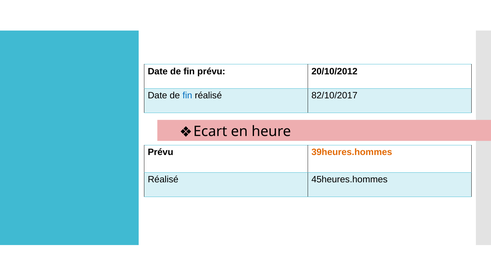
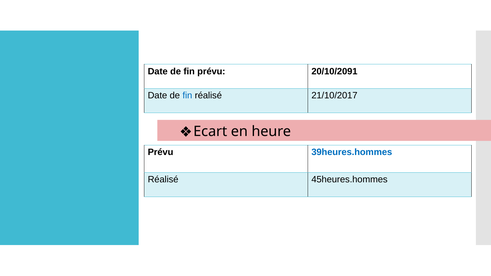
20/10/2012: 20/10/2012 -> 20/10/2091
82/10/2017: 82/10/2017 -> 21/10/2017
39heures.hommes colour: orange -> blue
